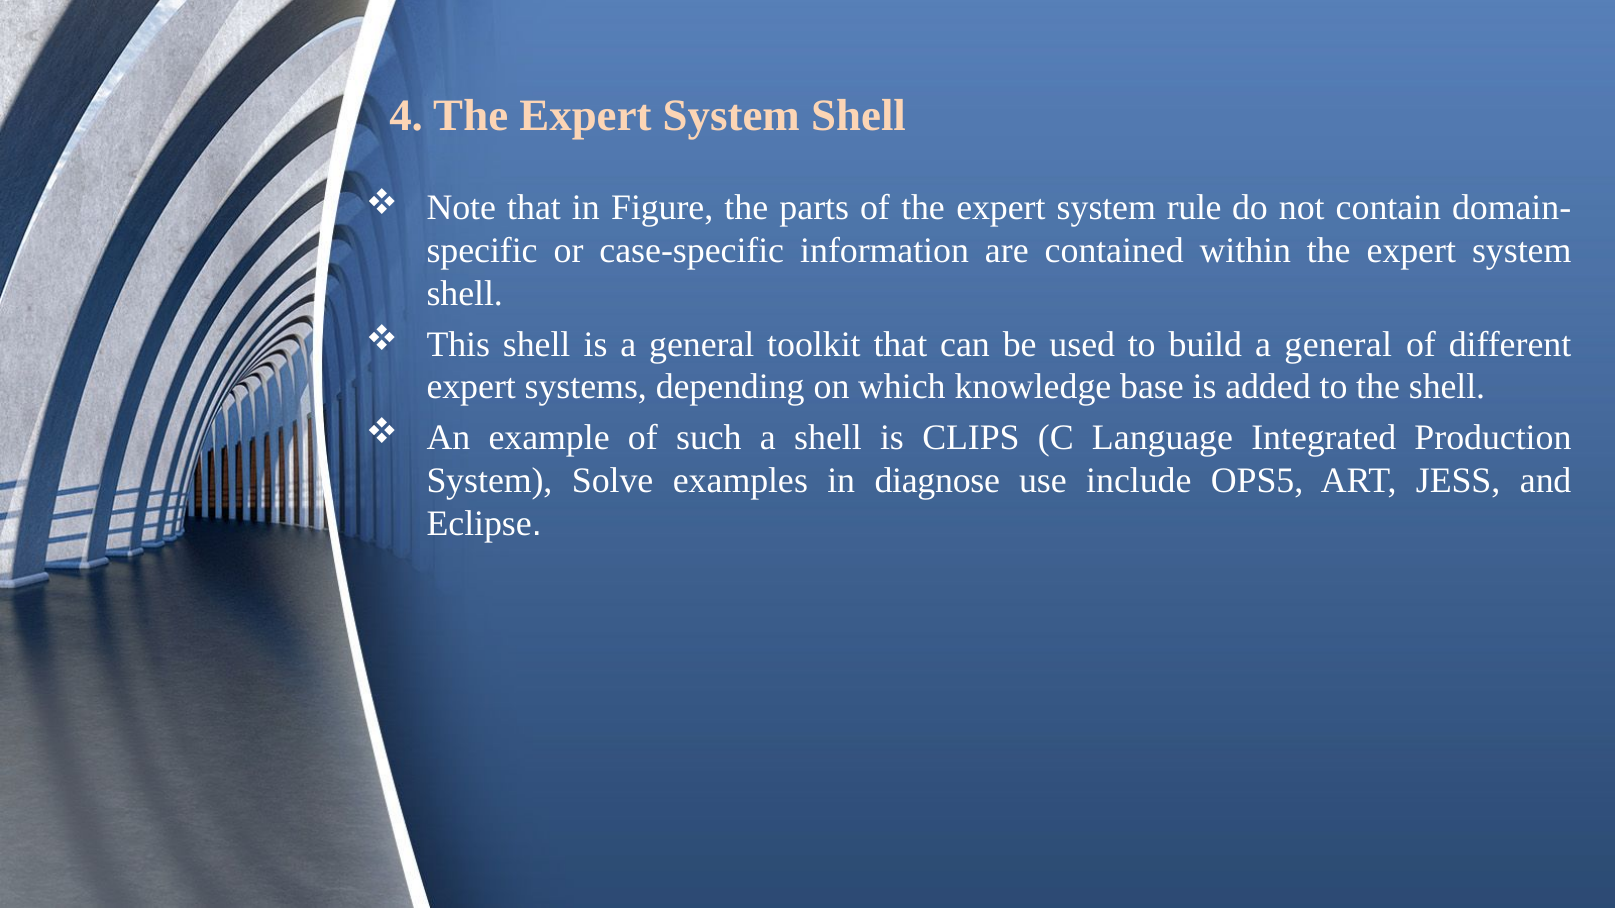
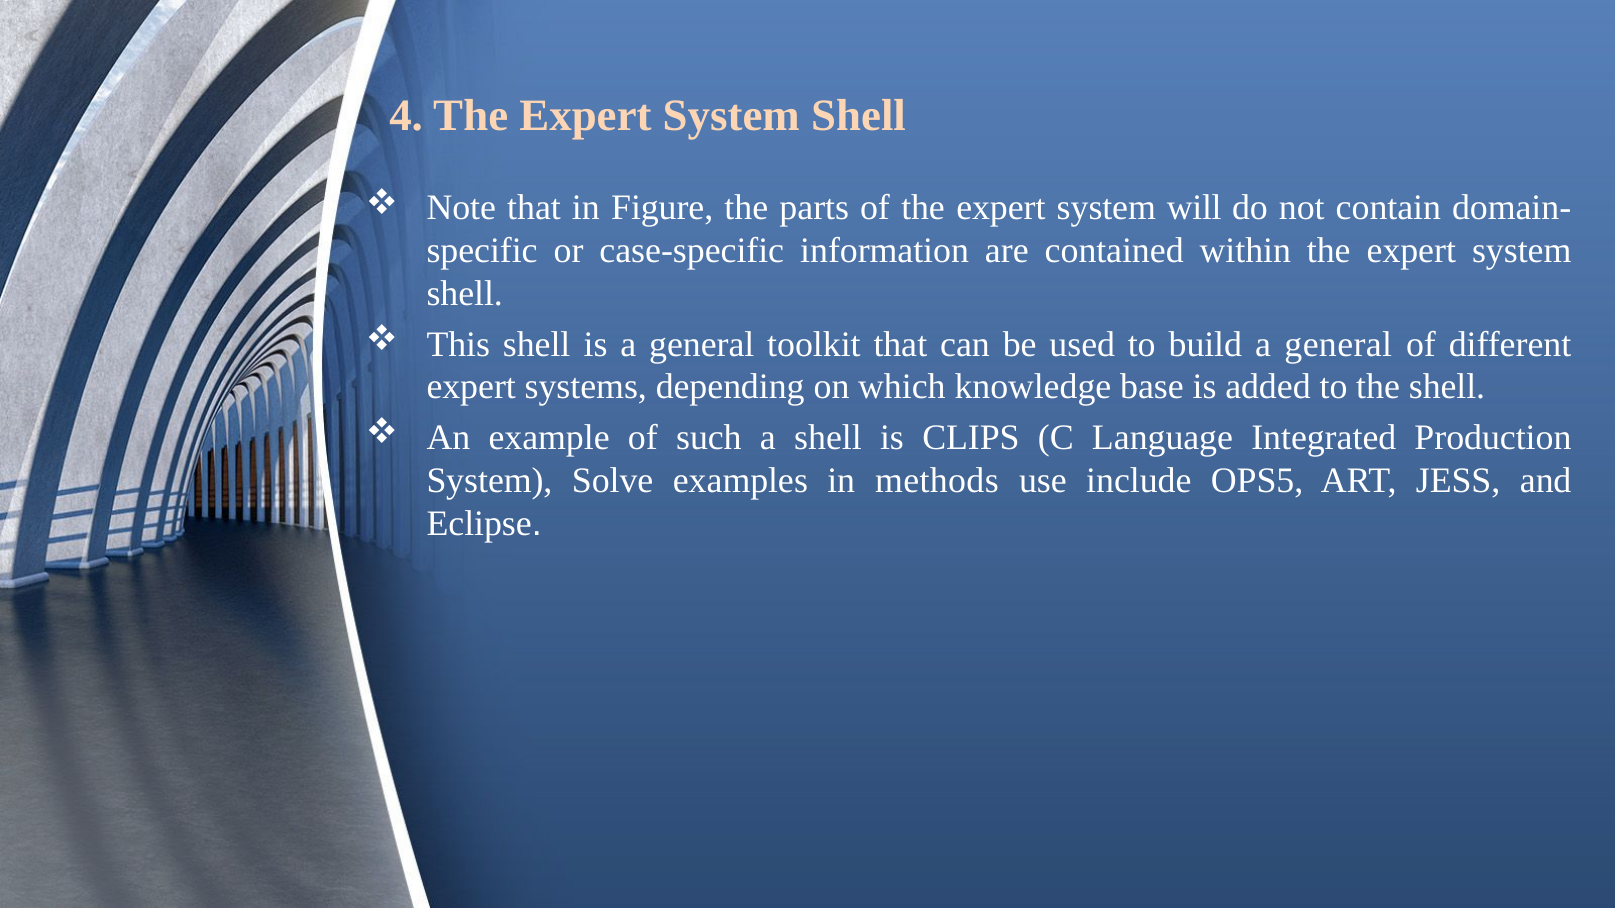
rule: rule -> will
diagnose: diagnose -> methods
